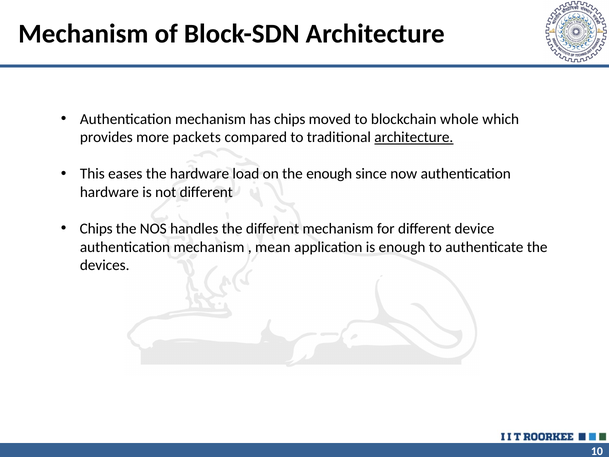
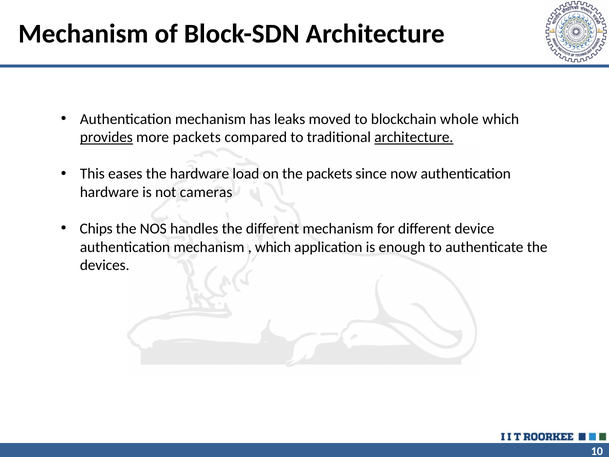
has chips: chips -> leaks
provides underline: none -> present
the enough: enough -> packets
not different: different -> cameras
mean at (273, 247): mean -> which
